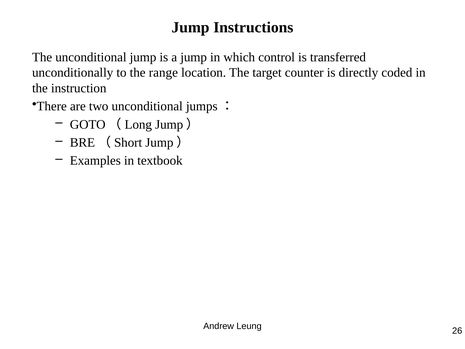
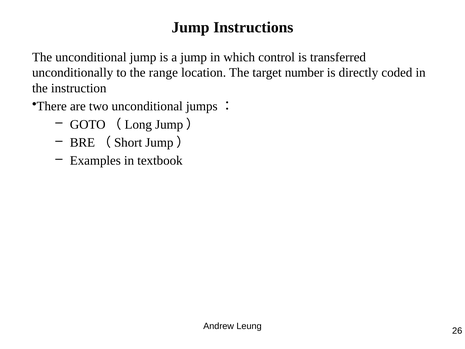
counter: counter -> number
